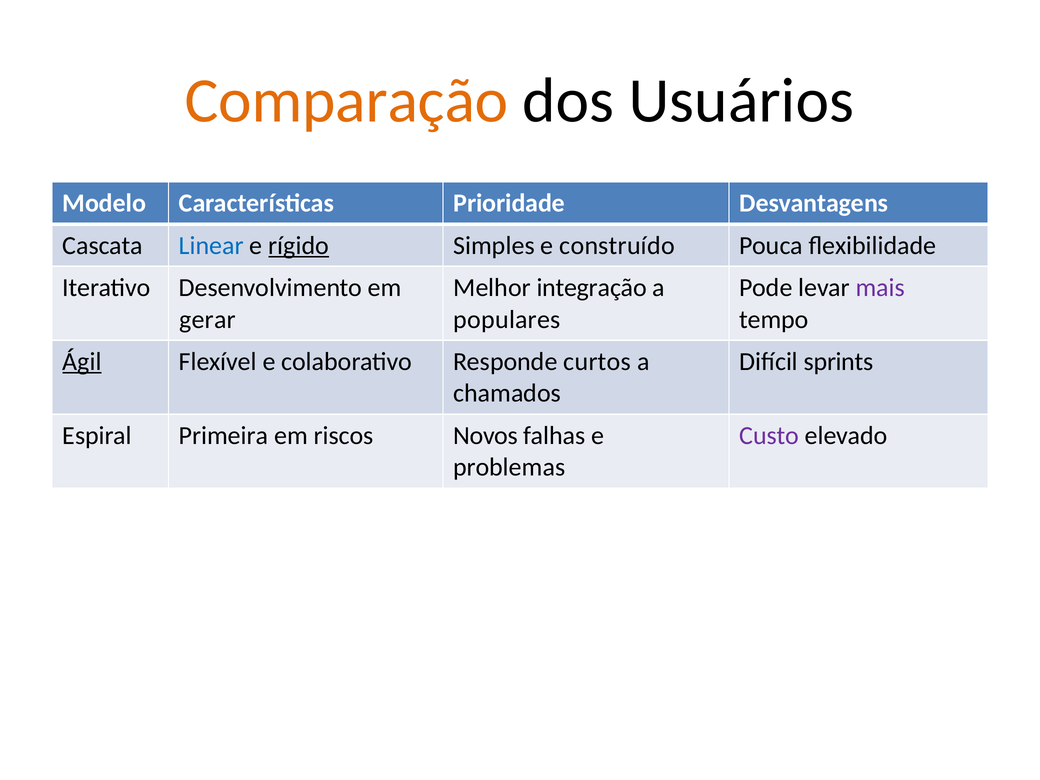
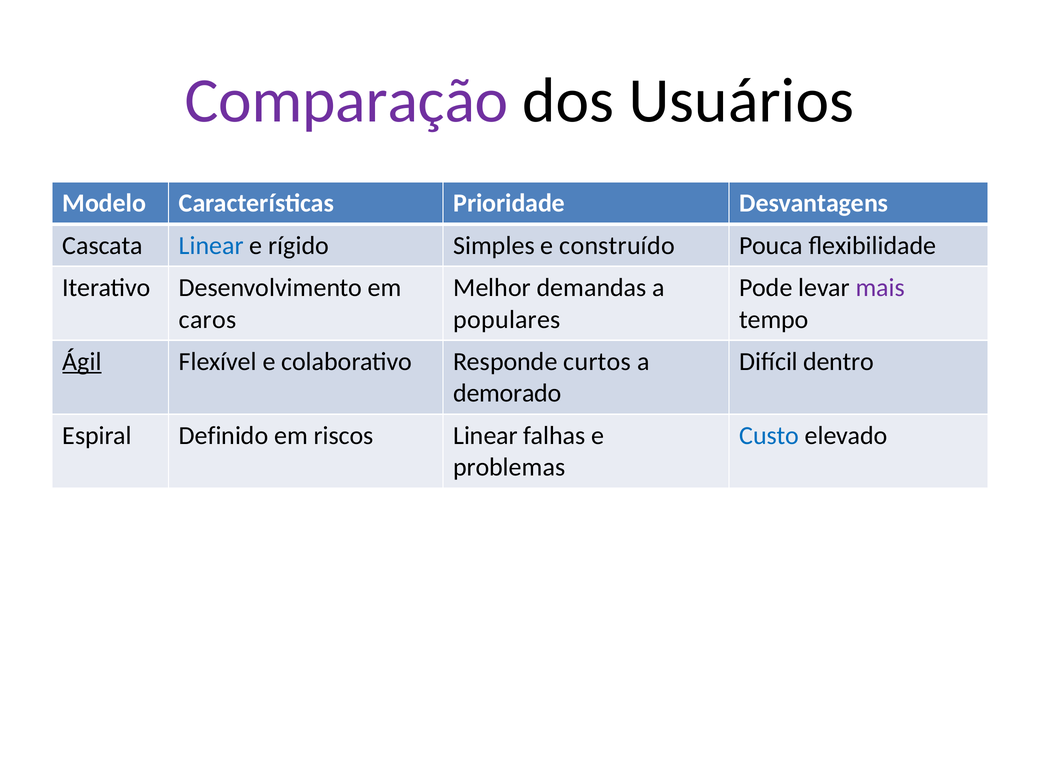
Comparação colour: orange -> purple
rígido underline: present -> none
integração: integração -> demandas
gerar: gerar -> caros
sprints: sprints -> dentro
chamados: chamados -> demorado
Primeira: Primeira -> Definido
riscos Novos: Novos -> Linear
Custo colour: purple -> blue
